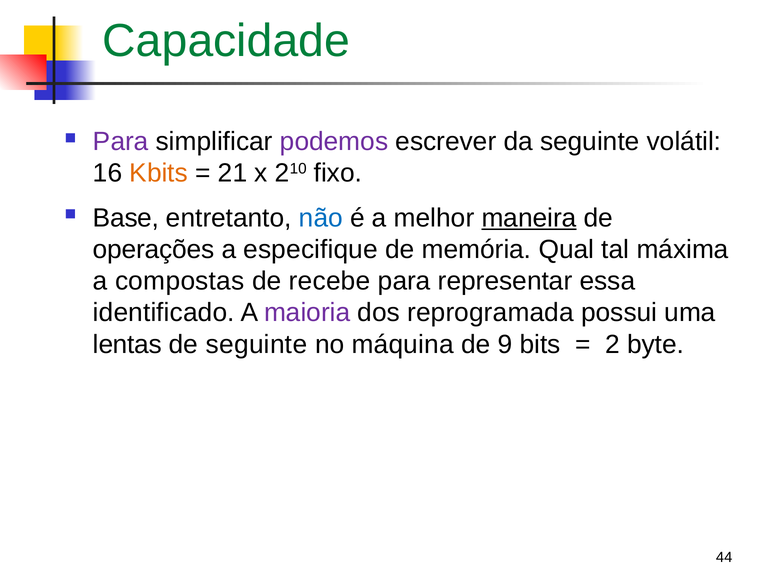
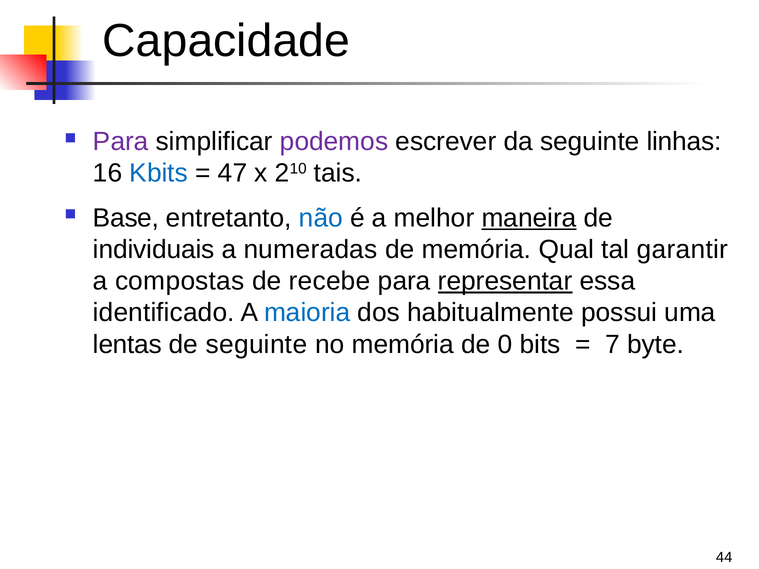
Capacidade colour: green -> black
volátil: volátil -> linhas
Kbits colour: orange -> blue
21: 21 -> 47
fixo: fixo -> tais
operações: operações -> individuais
especifique: especifique -> numeradas
máxima: máxima -> garantir
representar underline: none -> present
maioria colour: purple -> blue
reprogramada: reprogramada -> habitualmente
no máquina: máquina -> memória
9: 9 -> 0
2: 2 -> 7
